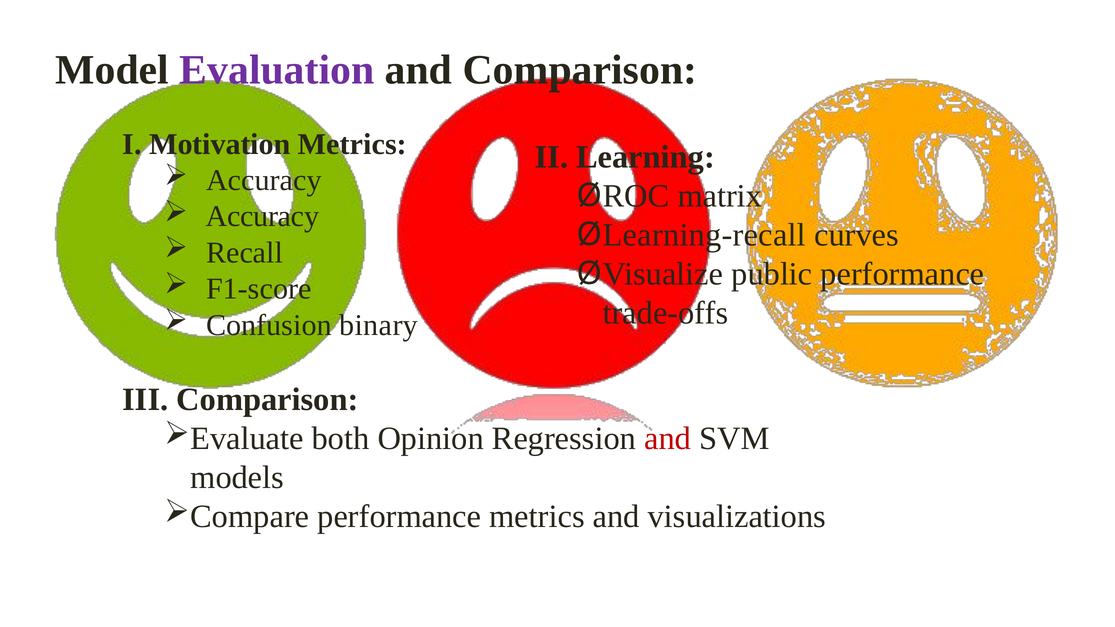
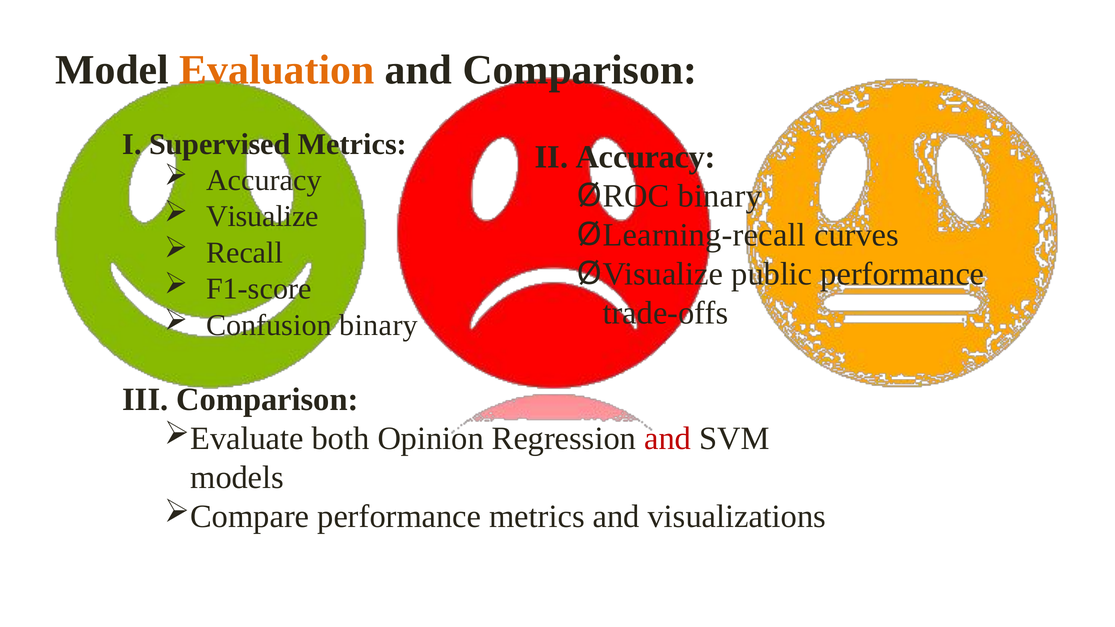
Evaluation colour: purple -> orange
Motivation: Motivation -> Supervised
II Learning: Learning -> Accuracy
ROC matrix: matrix -> binary
Accuracy at (262, 217): Accuracy -> Visualize
